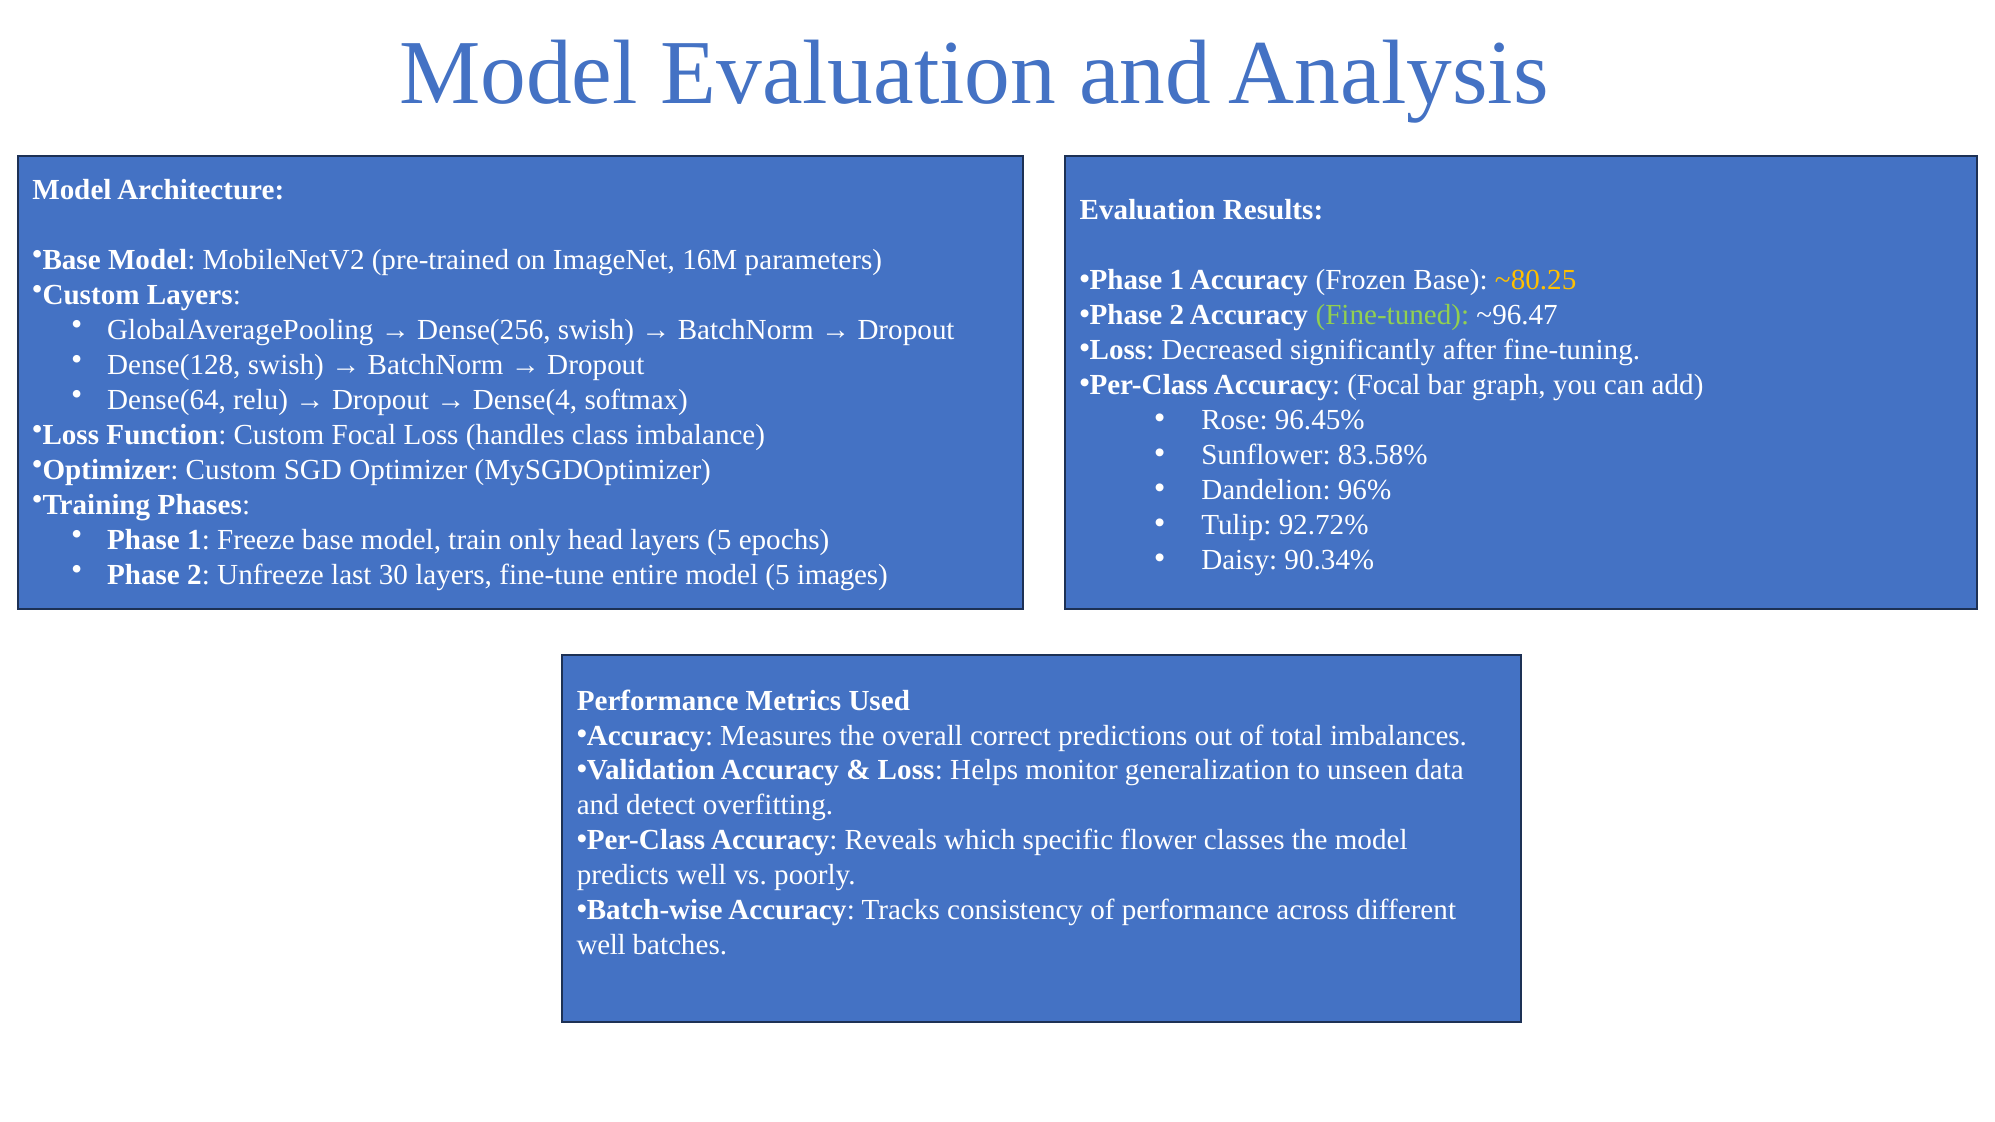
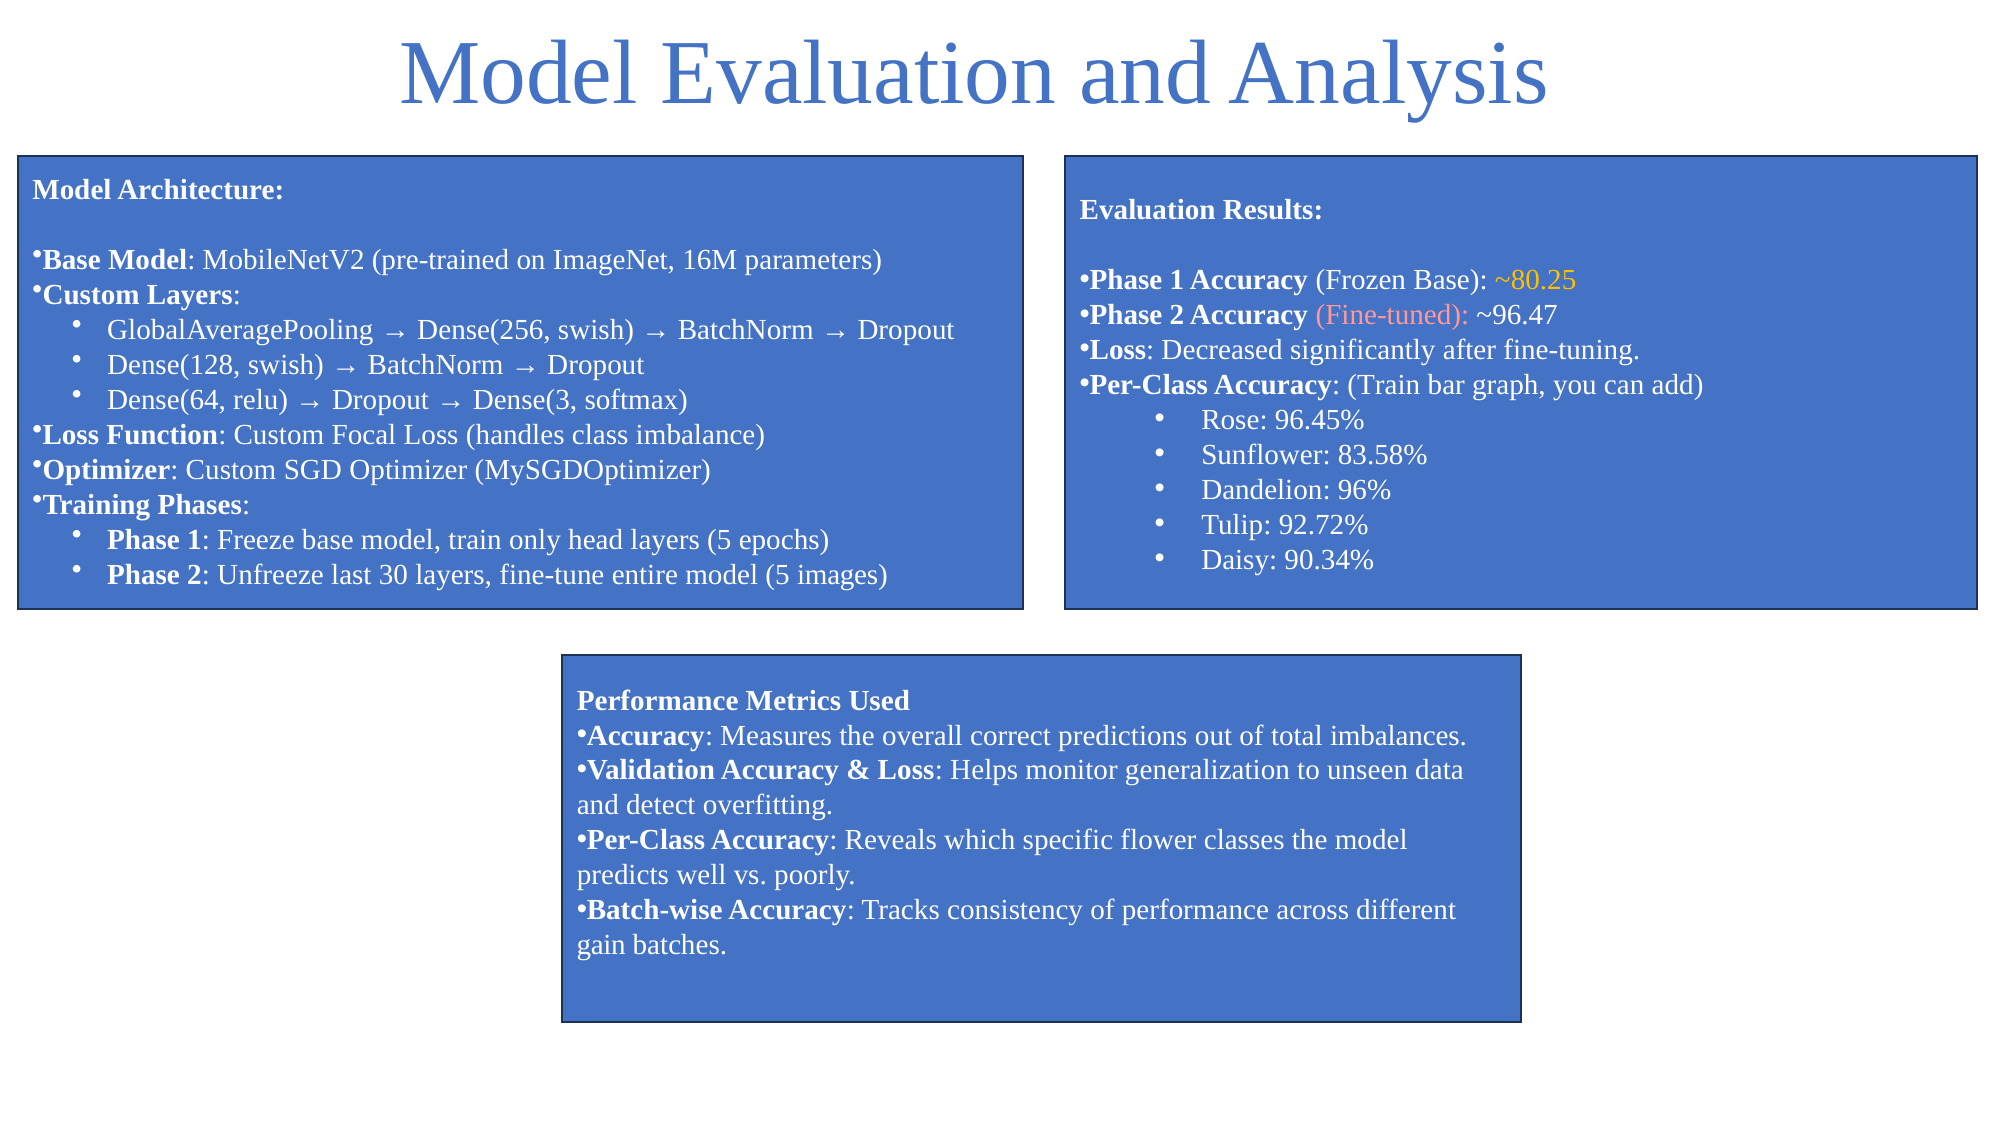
Fine-tuned colour: light green -> pink
Accuracy Focal: Focal -> Train
Dense(4: Dense(4 -> Dense(3
well at (601, 945): well -> gain
